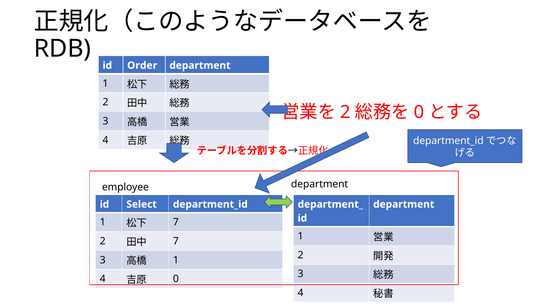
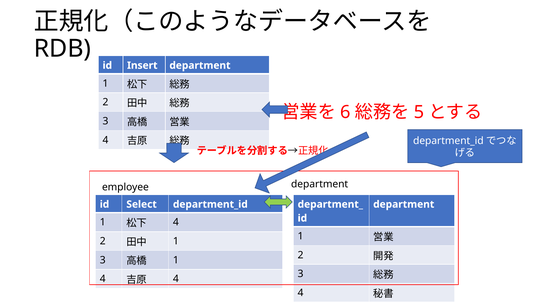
Order: Order -> Insert
2 at (345, 112): 2 -> 6
0 at (419, 112): 0 -> 5
7 at (176, 222): 7 -> 4
7 at (176, 241): 7 -> 1
0 at (176, 279): 0 -> 4
